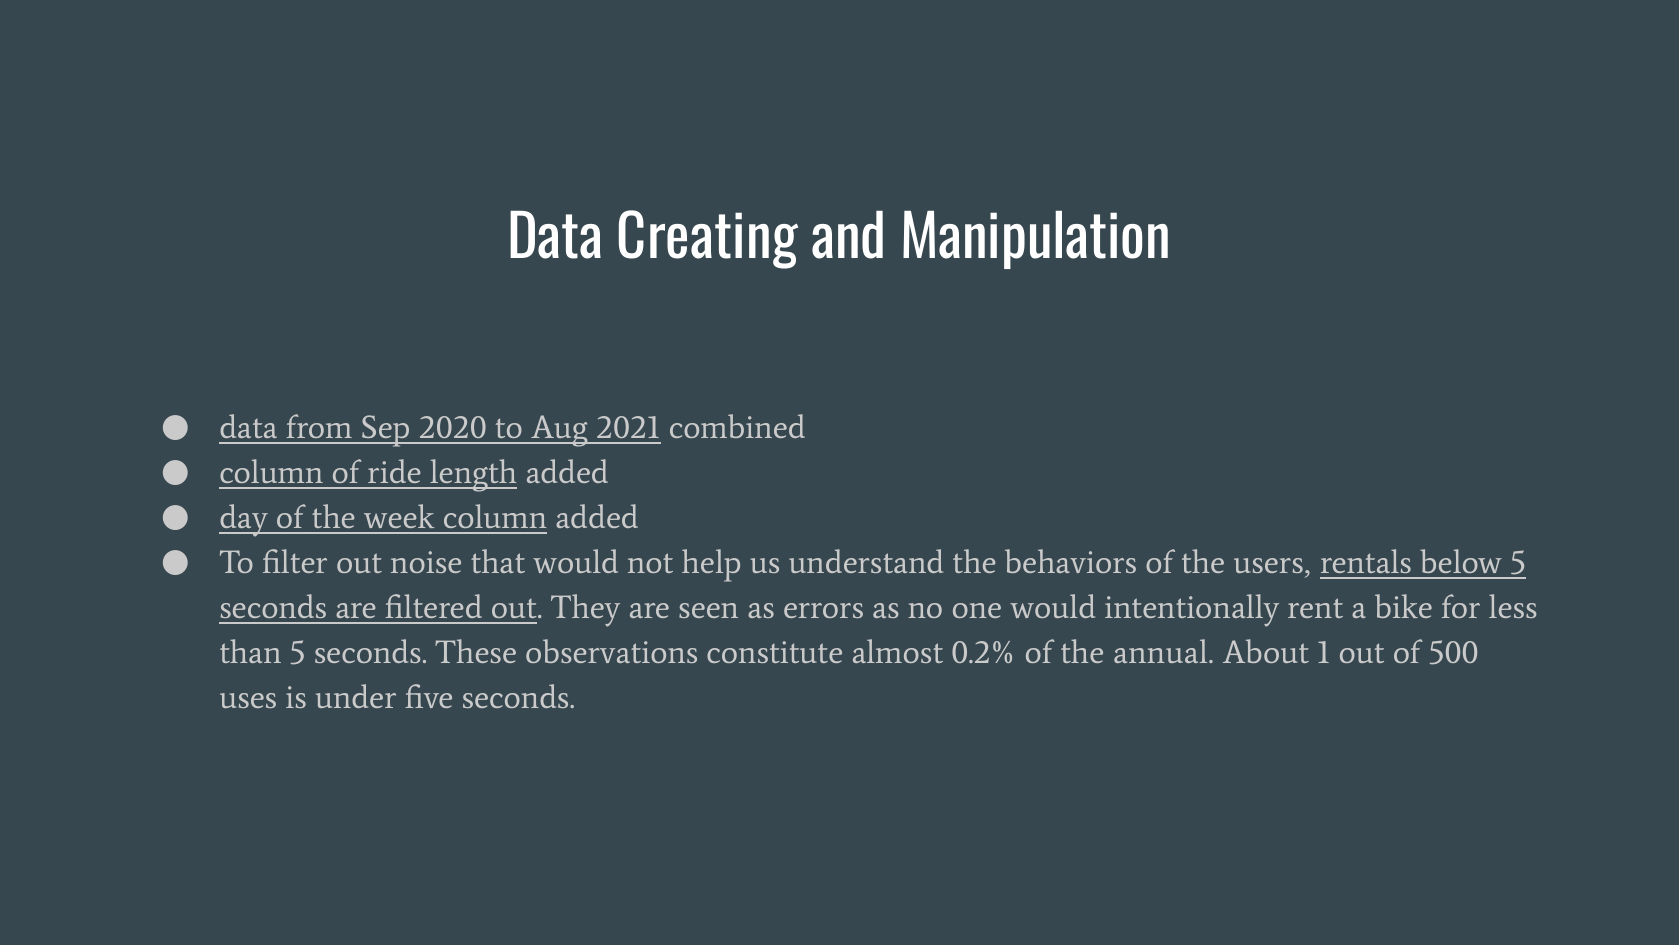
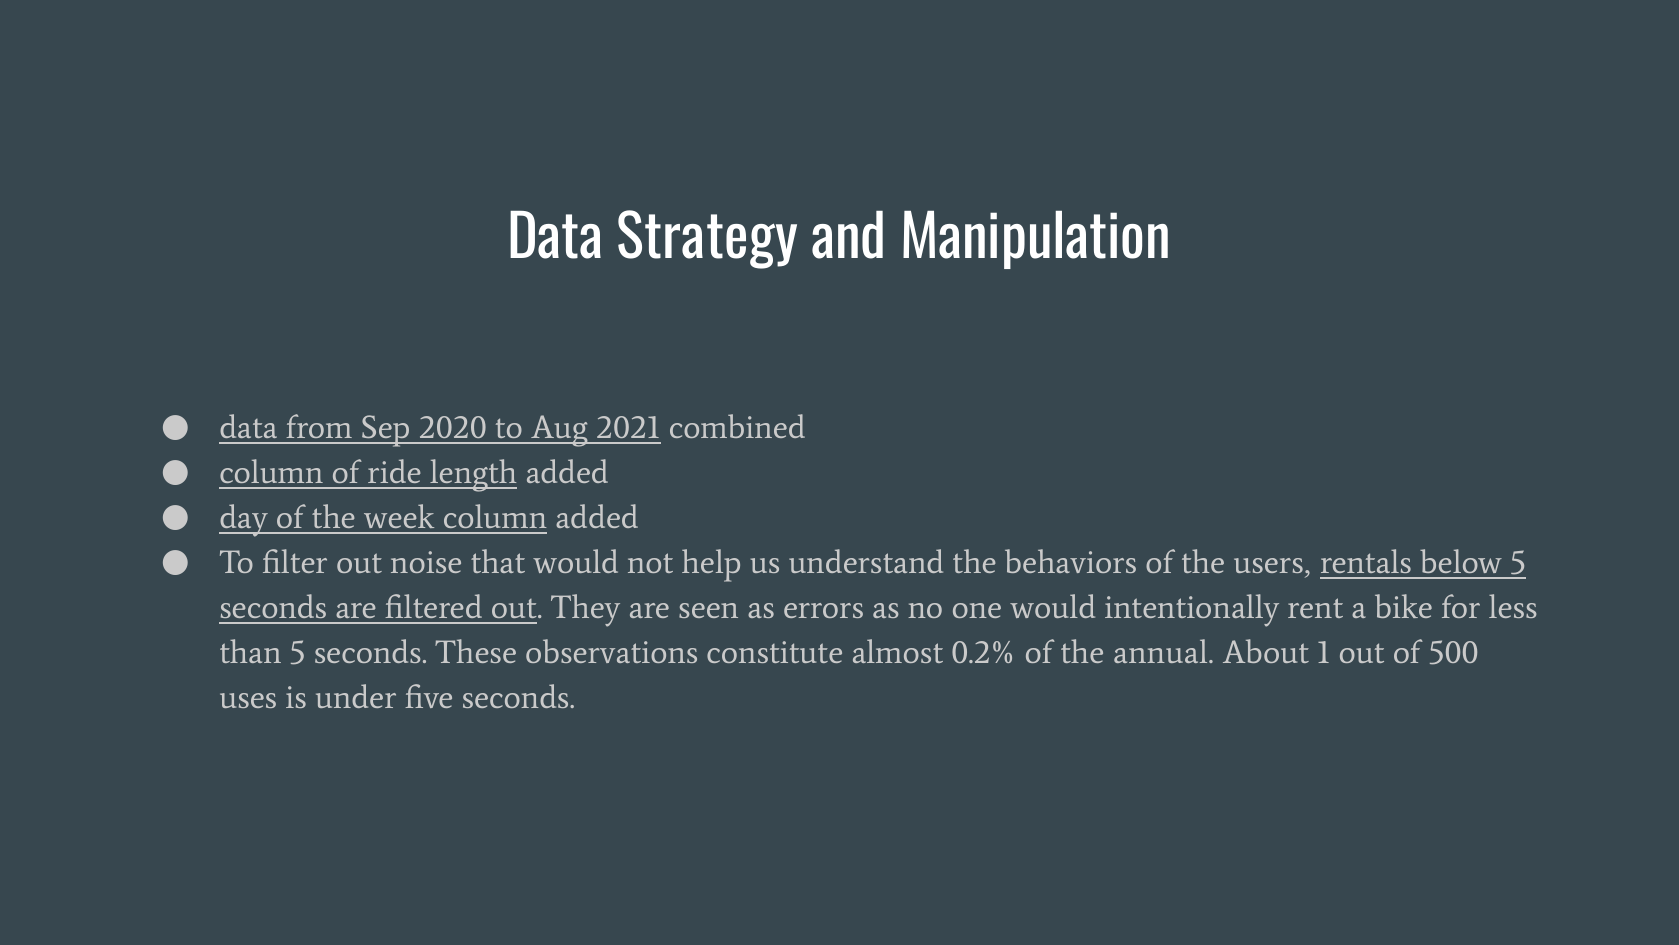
Creating: Creating -> Strategy
